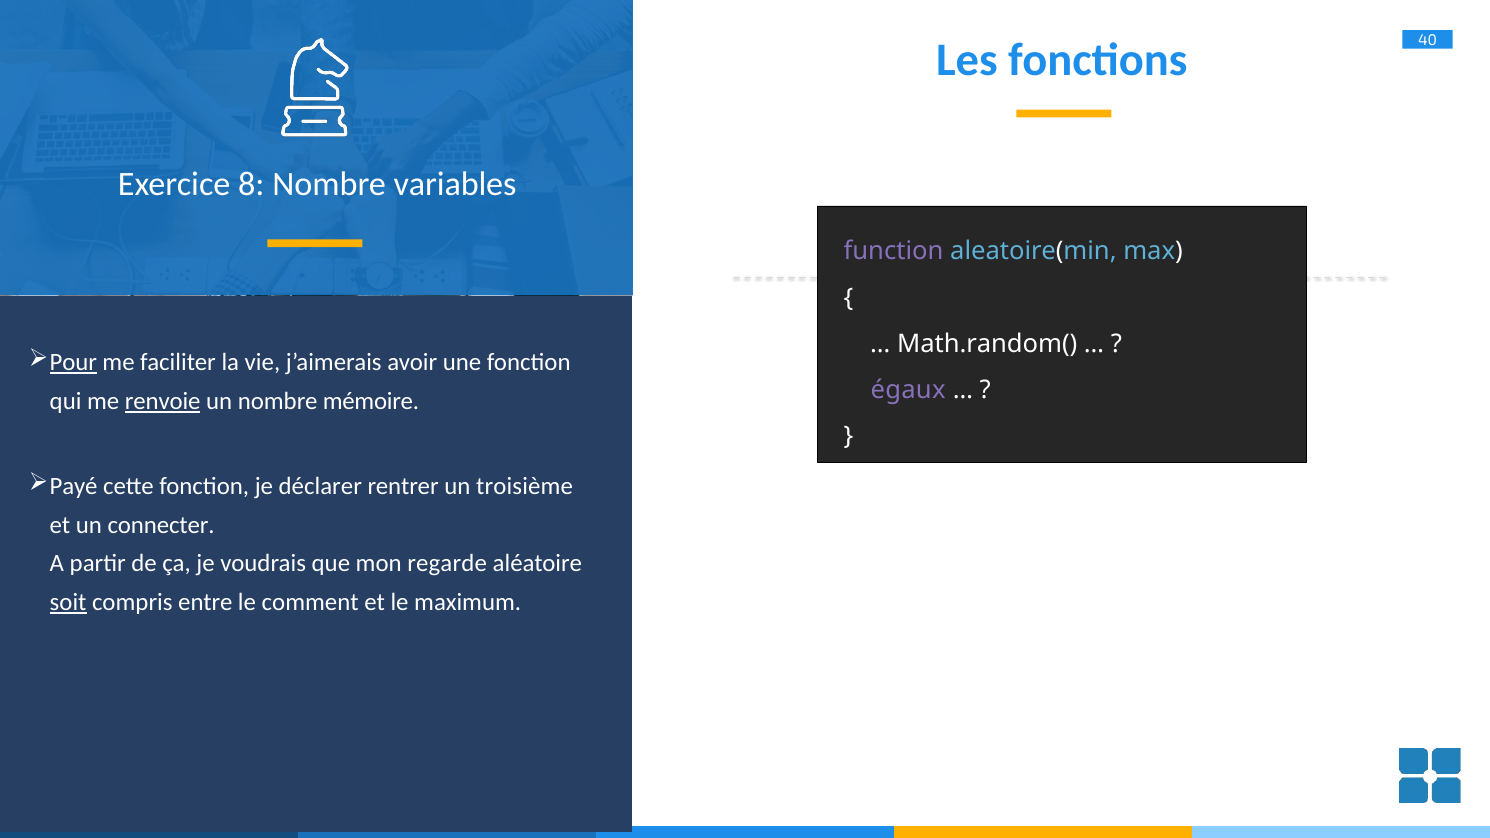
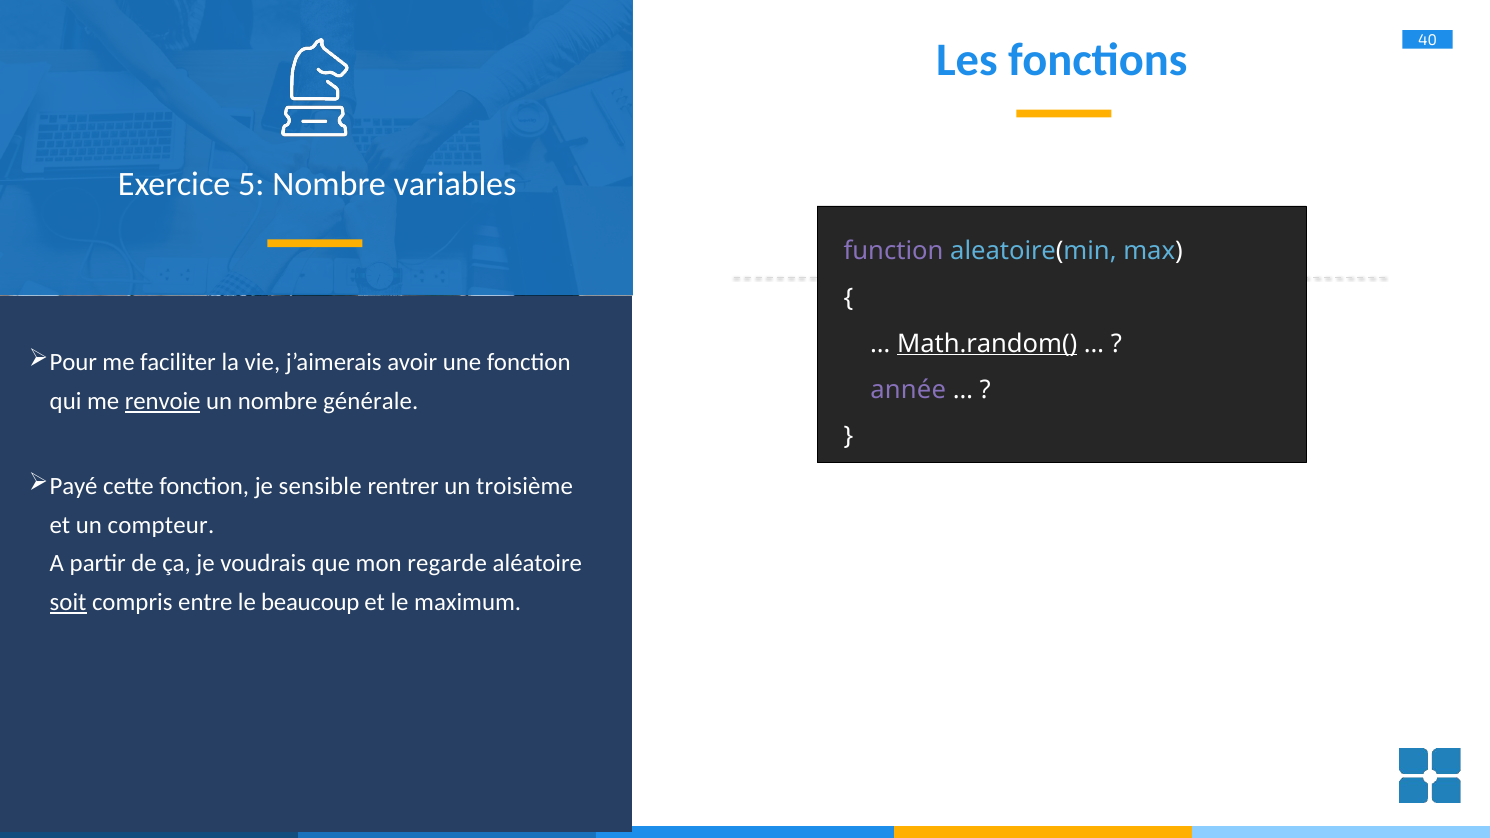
8: 8 -> 5
Math.random( underline: none -> present
Pour underline: present -> none
égaux: égaux -> année
mémoire: mémoire -> générale
déclarer: déclarer -> sensible
connecter: connecter -> compteur
comment: comment -> beaucoup
